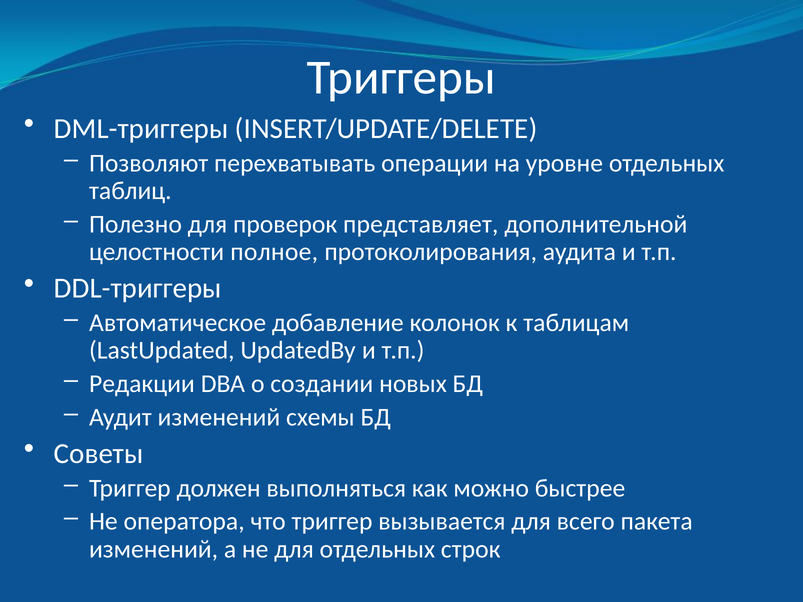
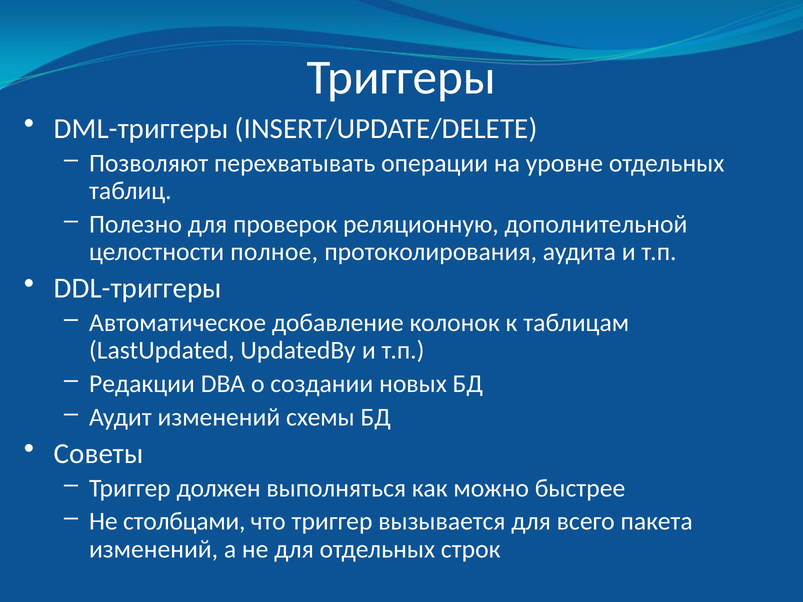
представляет: представляет -> реляционную
оператора: оператора -> столбцами
